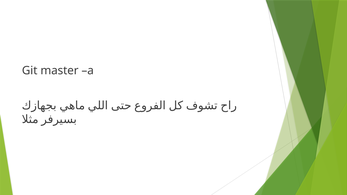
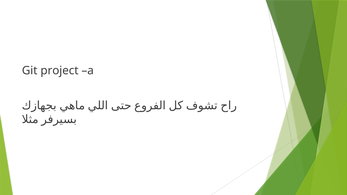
master: master -> project
